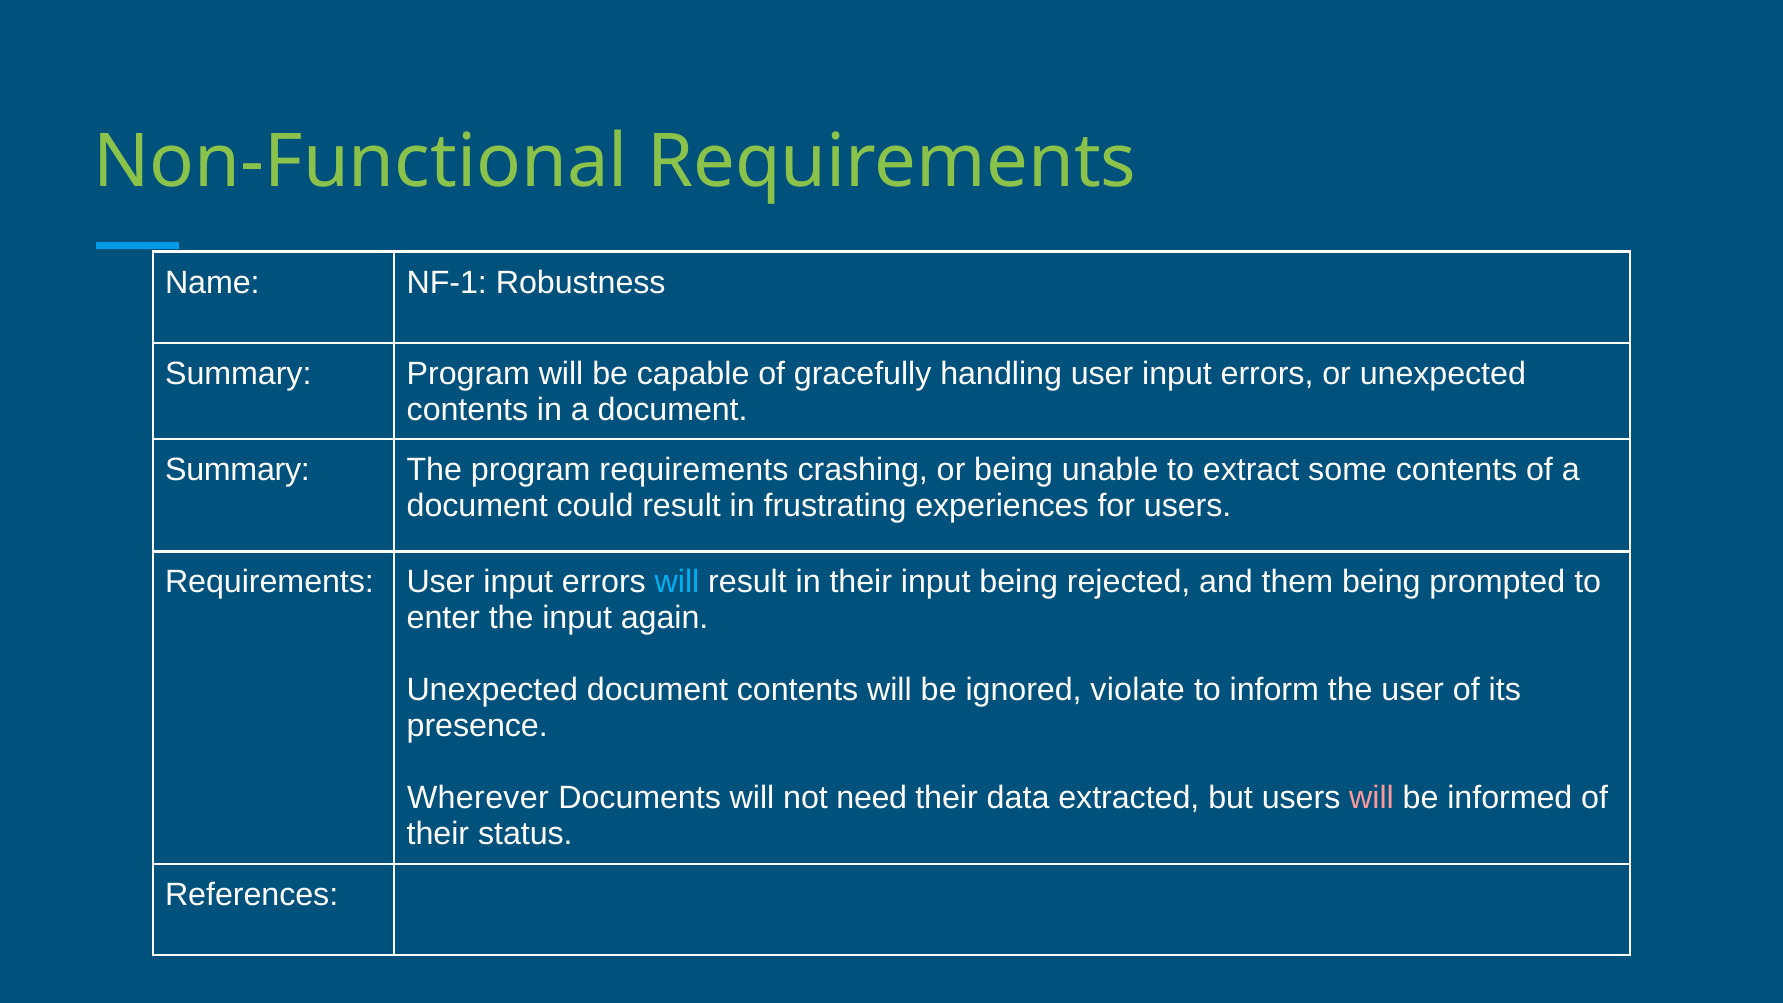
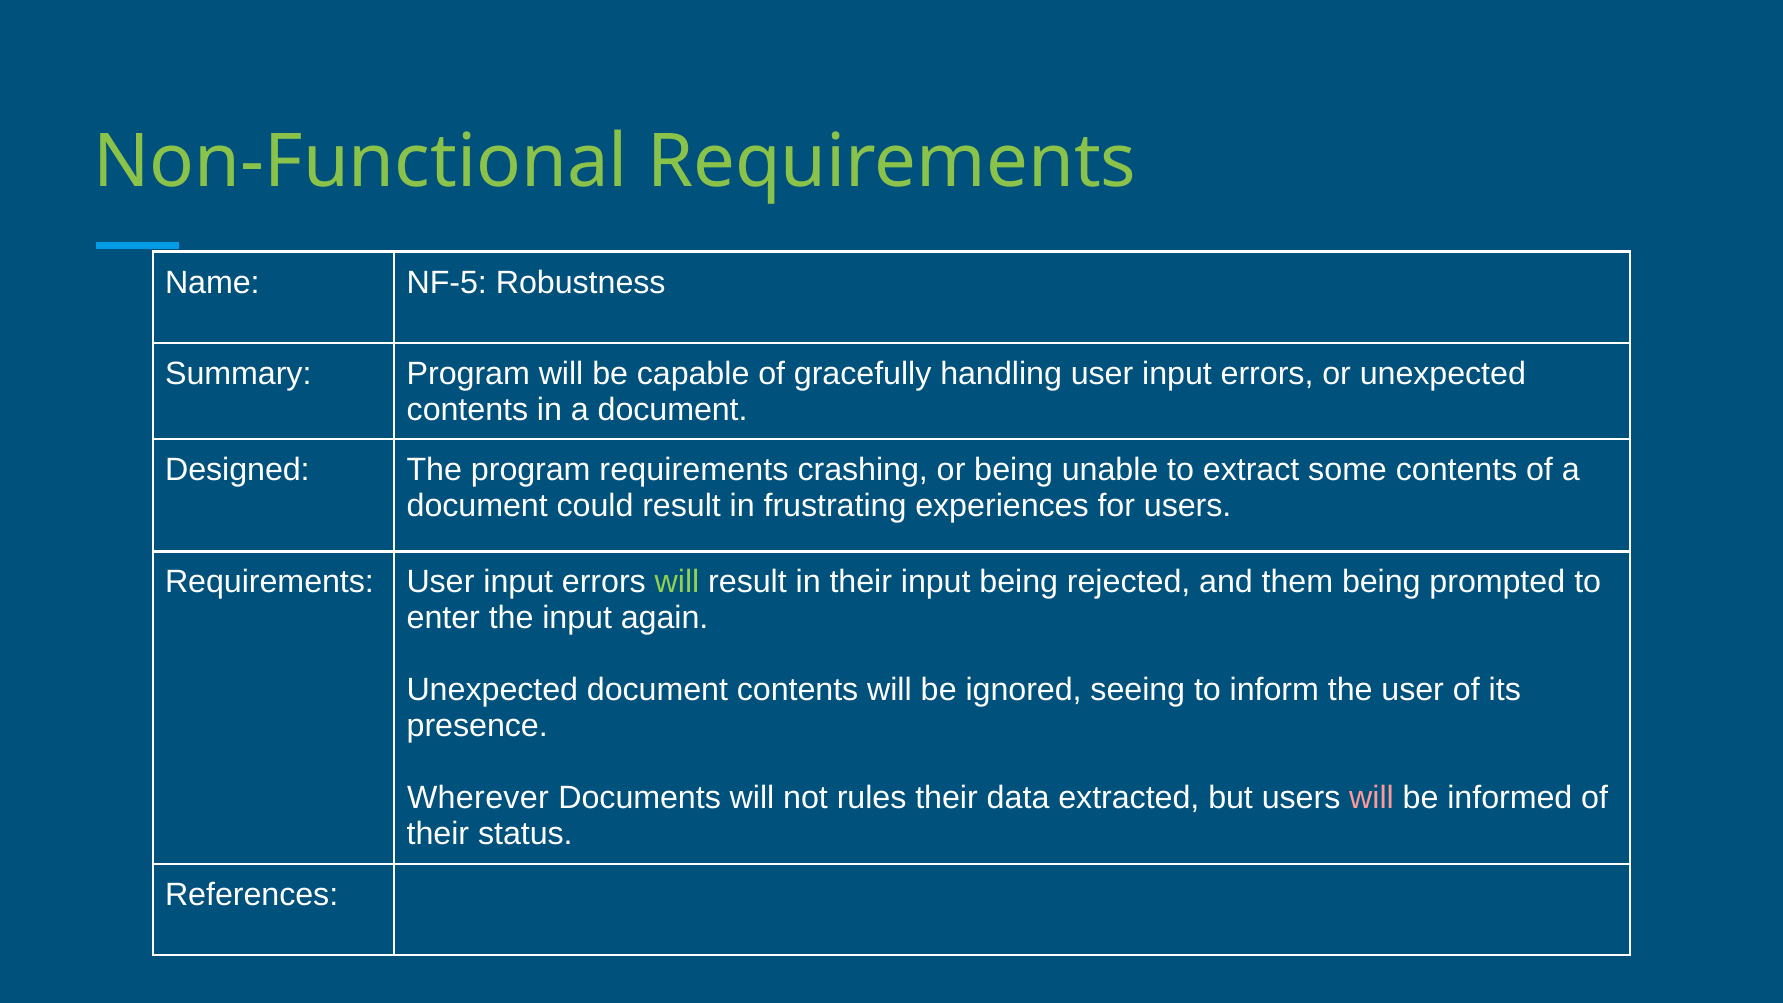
NF-1: NF-1 -> NF-5
Summary at (237, 470): Summary -> Designed
will at (677, 582) colour: light blue -> light green
violate: violate -> seeing
need: need -> rules
